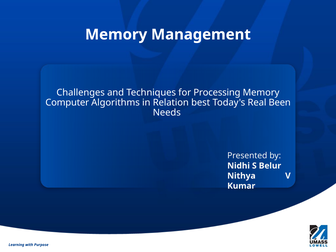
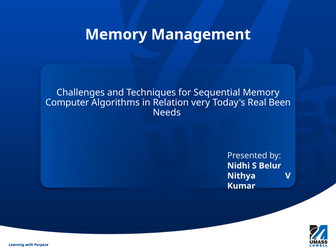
Processing: Processing -> Sequential
best: best -> very
